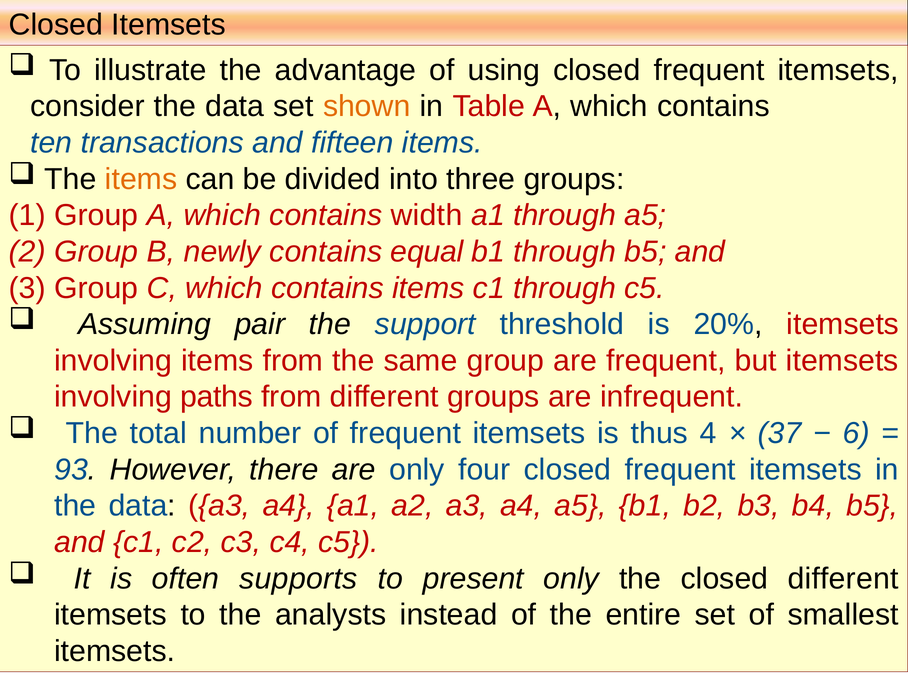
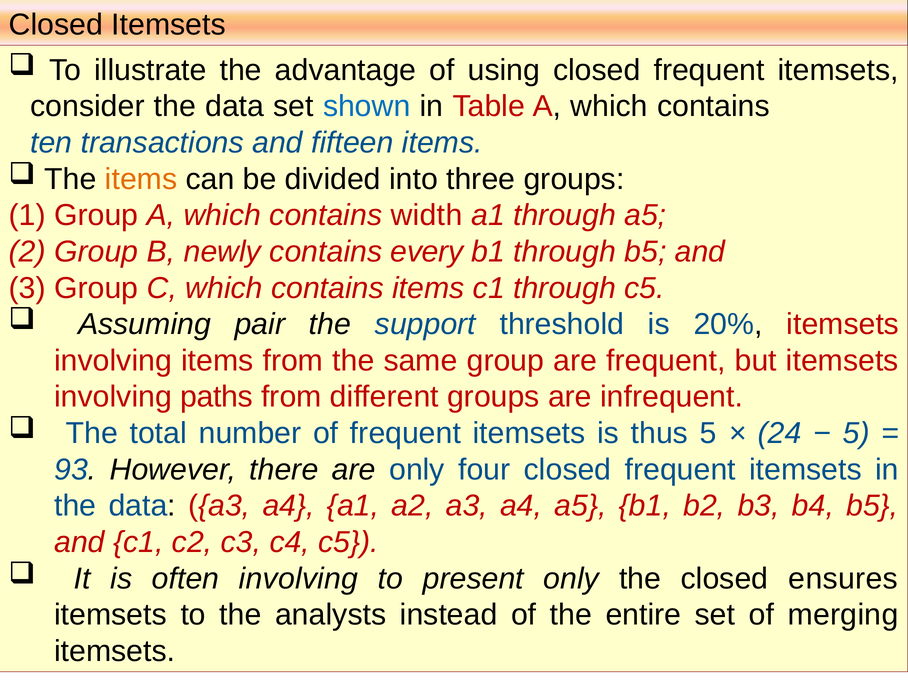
shown colour: orange -> blue
equal: equal -> every
thus 4: 4 -> 5
37: 37 -> 24
6 at (856, 433): 6 -> 5
often supports: supports -> involving
closed different: different -> ensures
smallest: smallest -> merging
